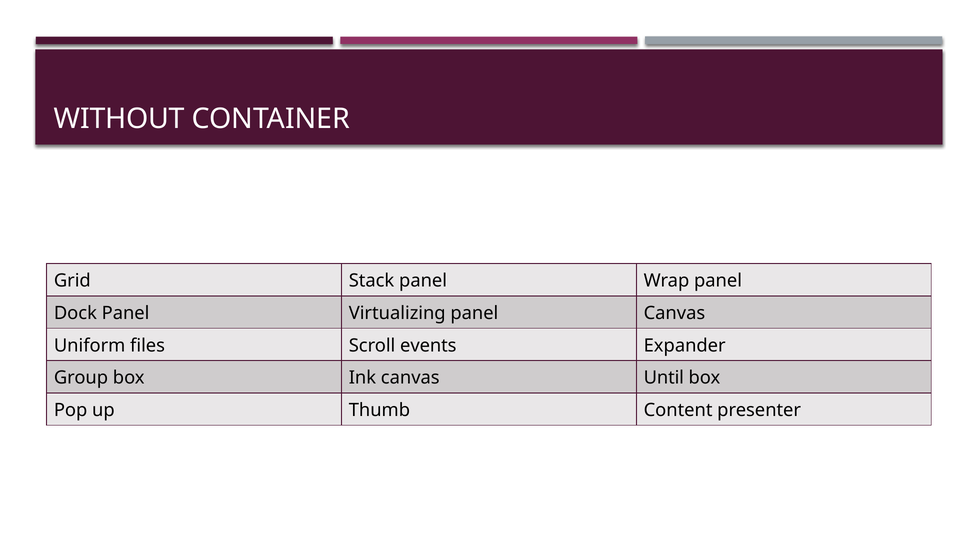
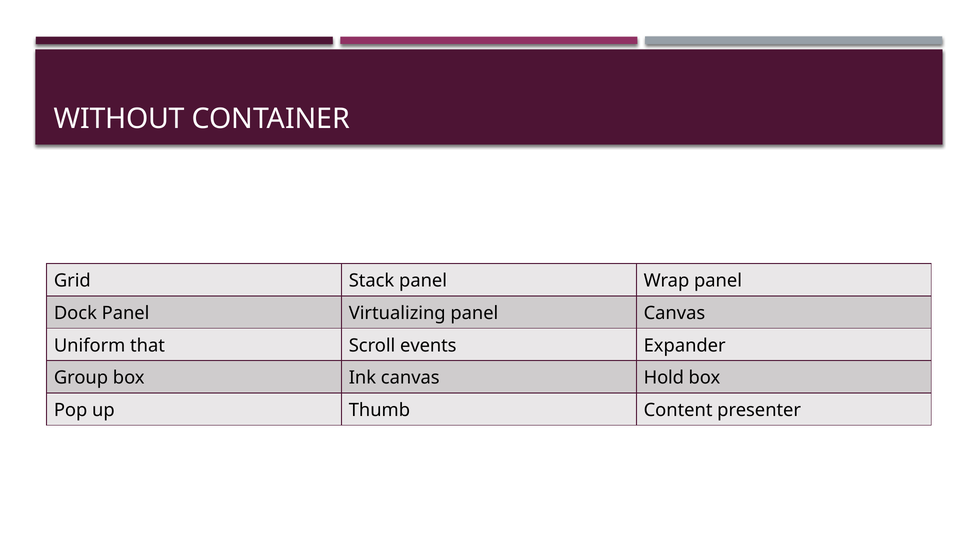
files: files -> that
Until: Until -> Hold
